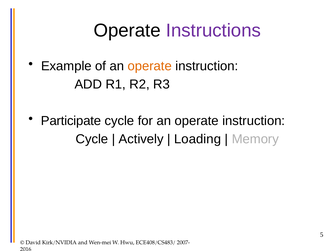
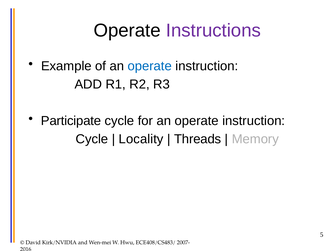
operate at (150, 66) colour: orange -> blue
Actively: Actively -> Locality
Loading: Loading -> Threads
